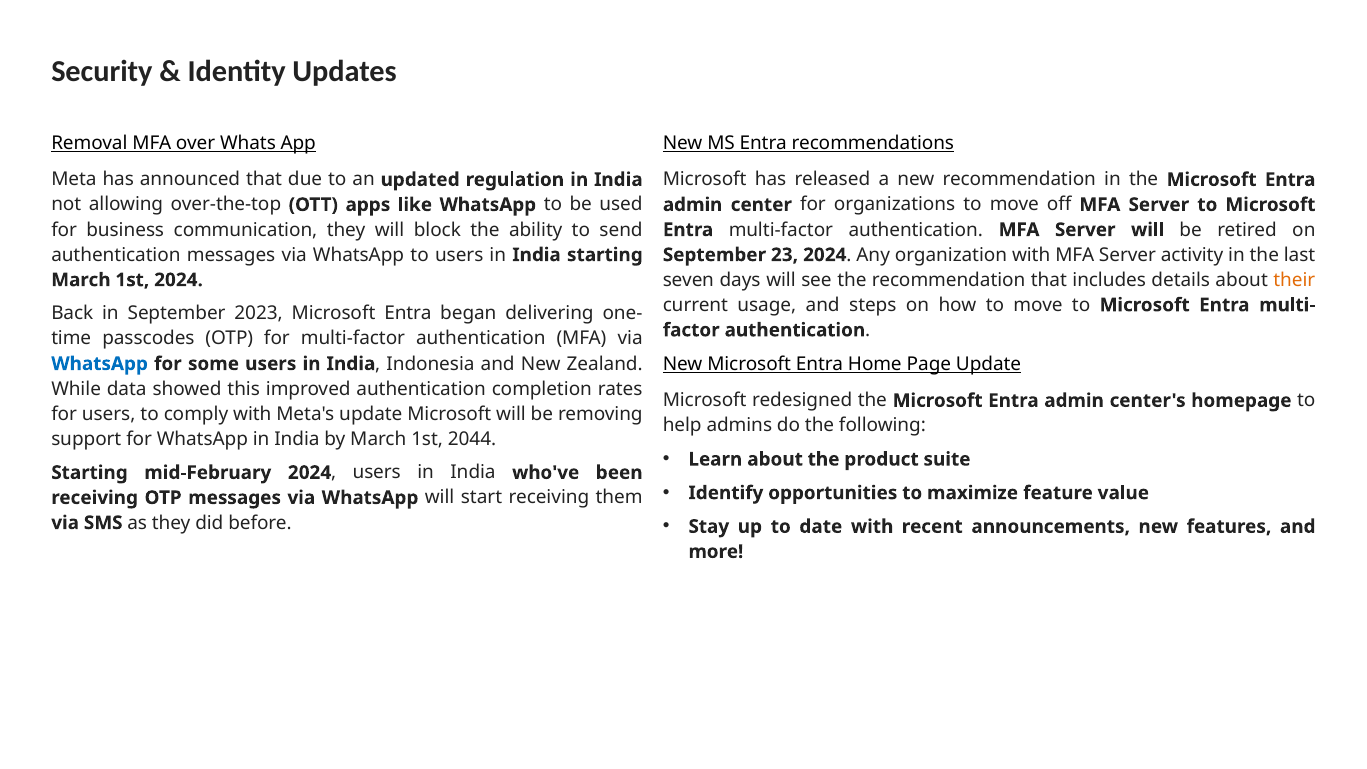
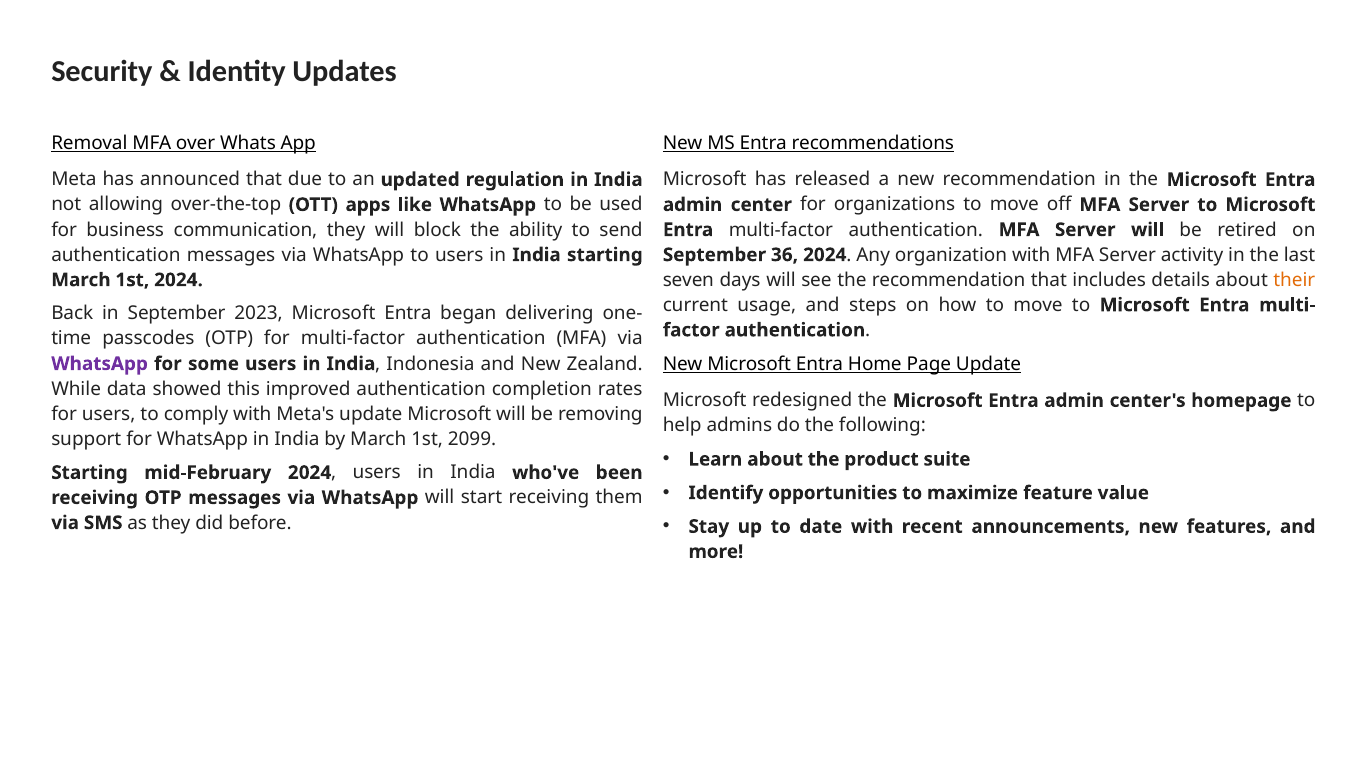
23: 23 -> 36
WhatsApp at (100, 364) colour: blue -> purple
2044: 2044 -> 2099
